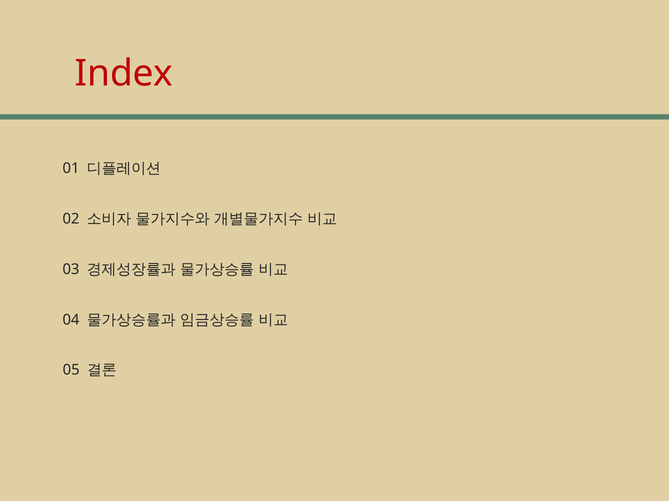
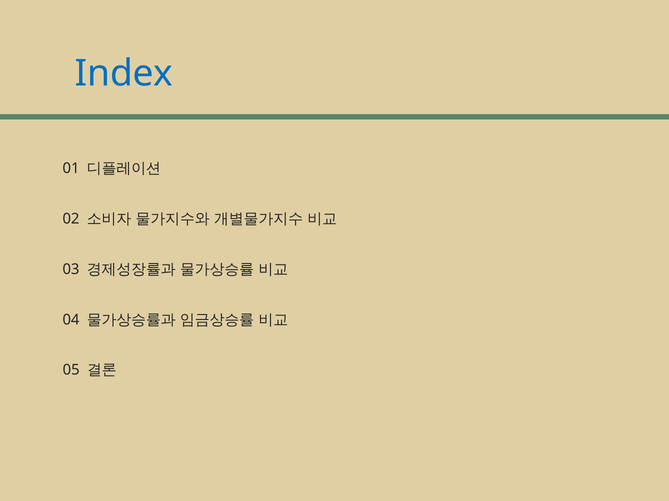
Index colour: red -> blue
